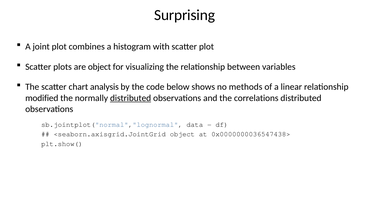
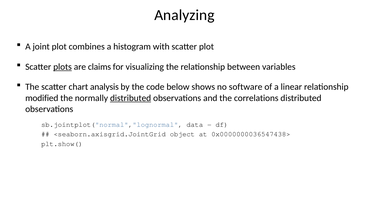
Surprising: Surprising -> Analyzing
plots underline: none -> present
are object: object -> claims
methods: methods -> software
